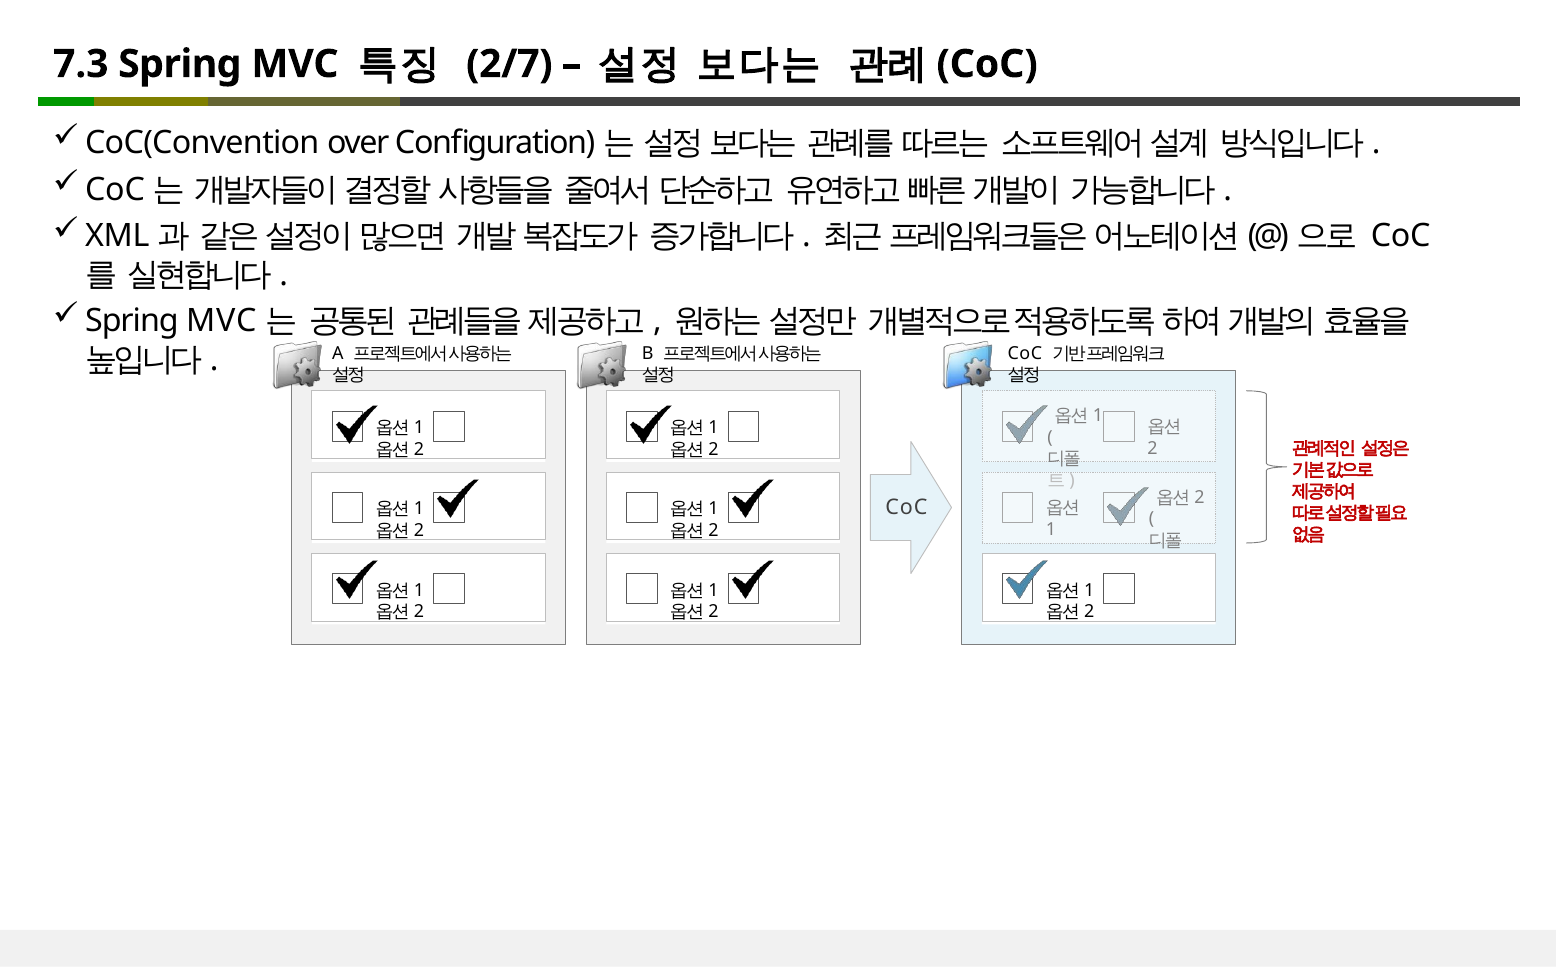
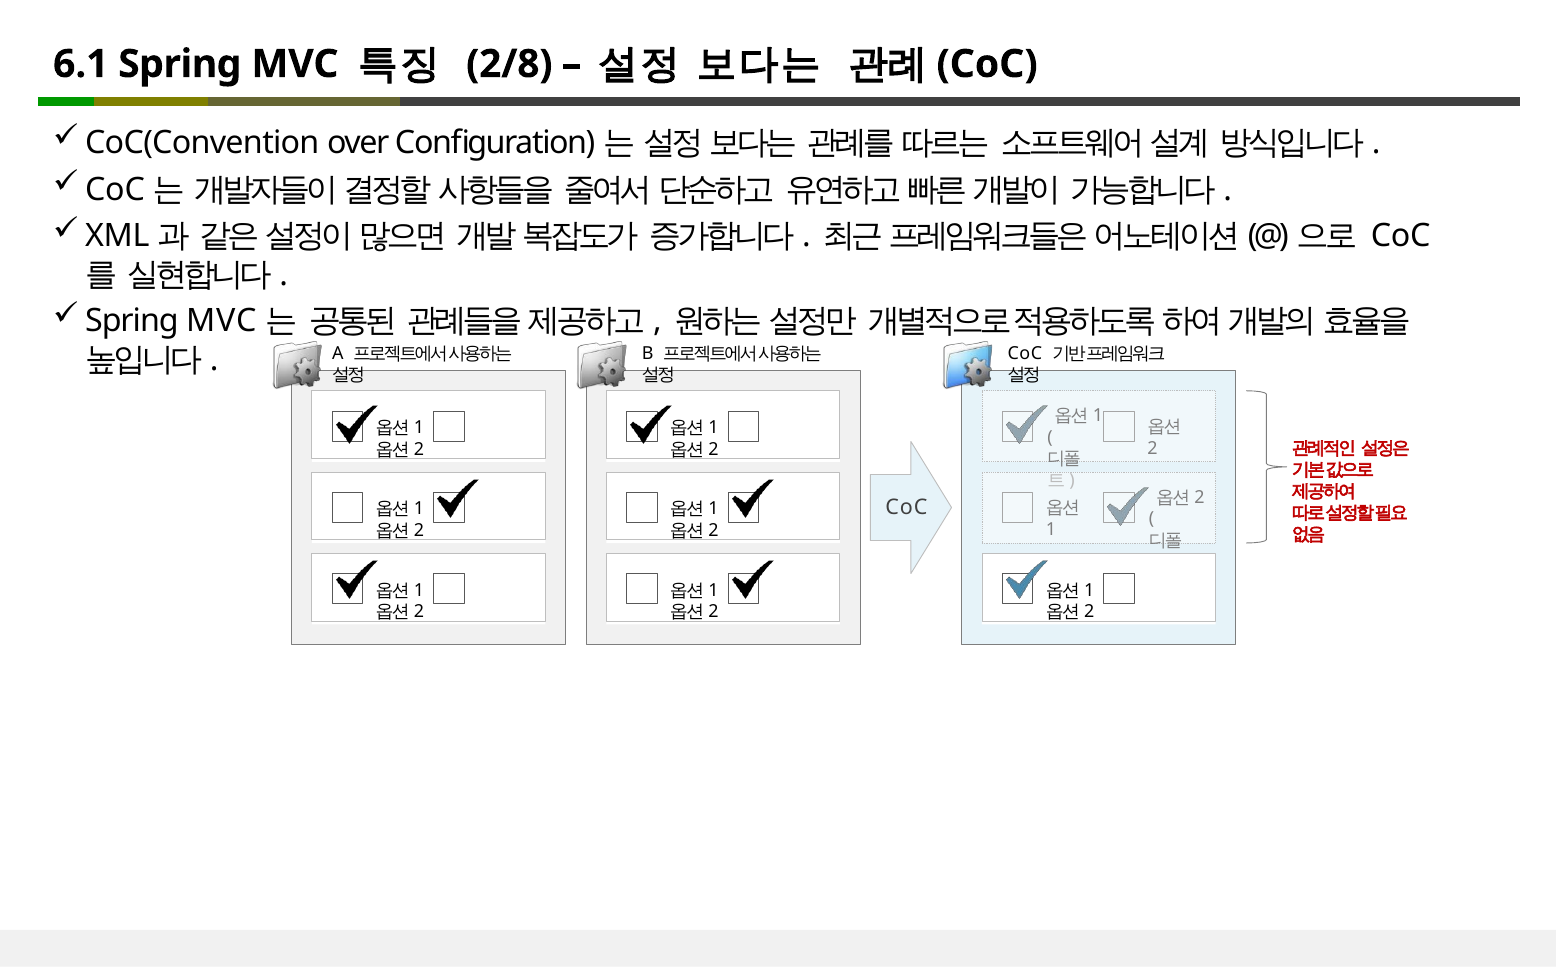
7.3: 7.3 -> 6.1
2/7: 2/7 -> 2/8
